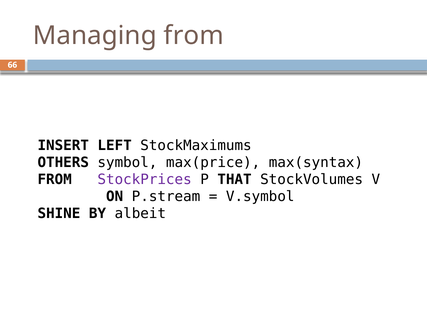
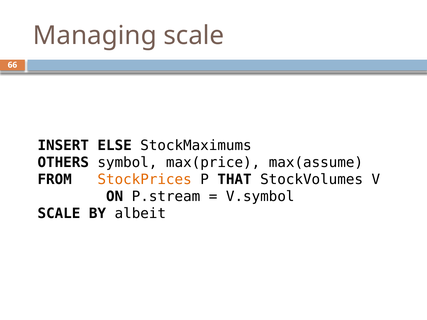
Managing from: from -> scale
LEFT: LEFT -> ELSE
max(syntax: max(syntax -> max(assume
StockPrices colour: purple -> orange
SHINE at (59, 214): SHINE -> SCALE
